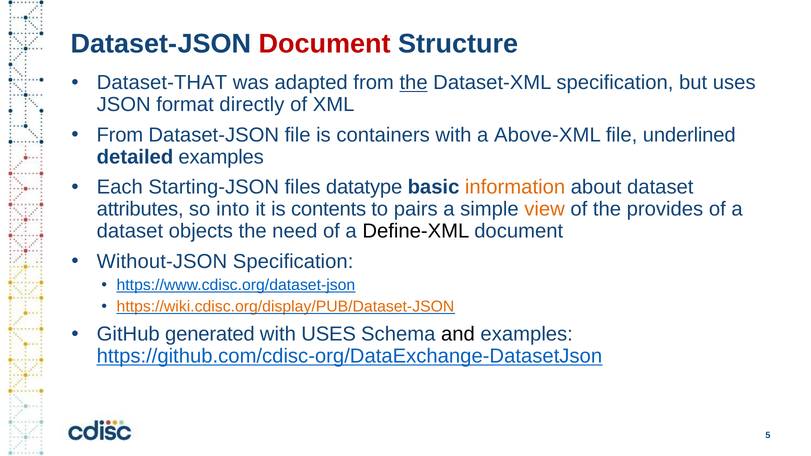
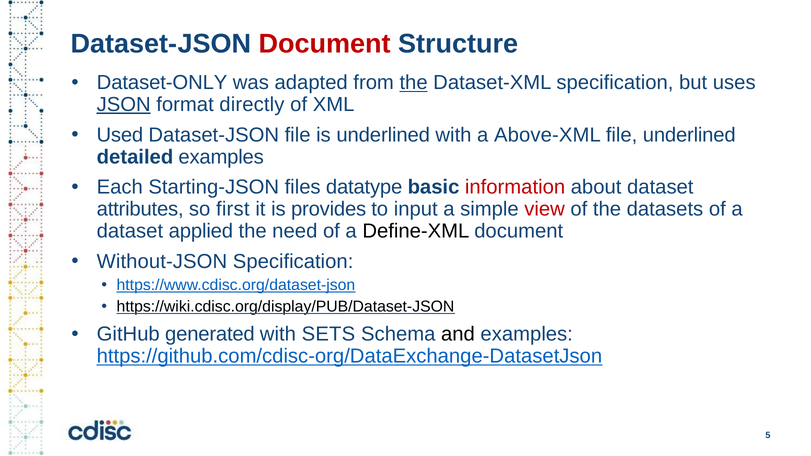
Dataset-THAT: Dataset-THAT -> Dataset-ONLY
JSON underline: none -> present
From at (120, 135): From -> Used
is containers: containers -> underlined
information colour: orange -> red
into: into -> first
contents: contents -> provides
pairs: pairs -> input
view colour: orange -> red
provides: provides -> datasets
objects: objects -> applied
https://wiki.cdisc.org/display/PUB/Dataset-JSON colour: orange -> black
with USES: USES -> SETS
